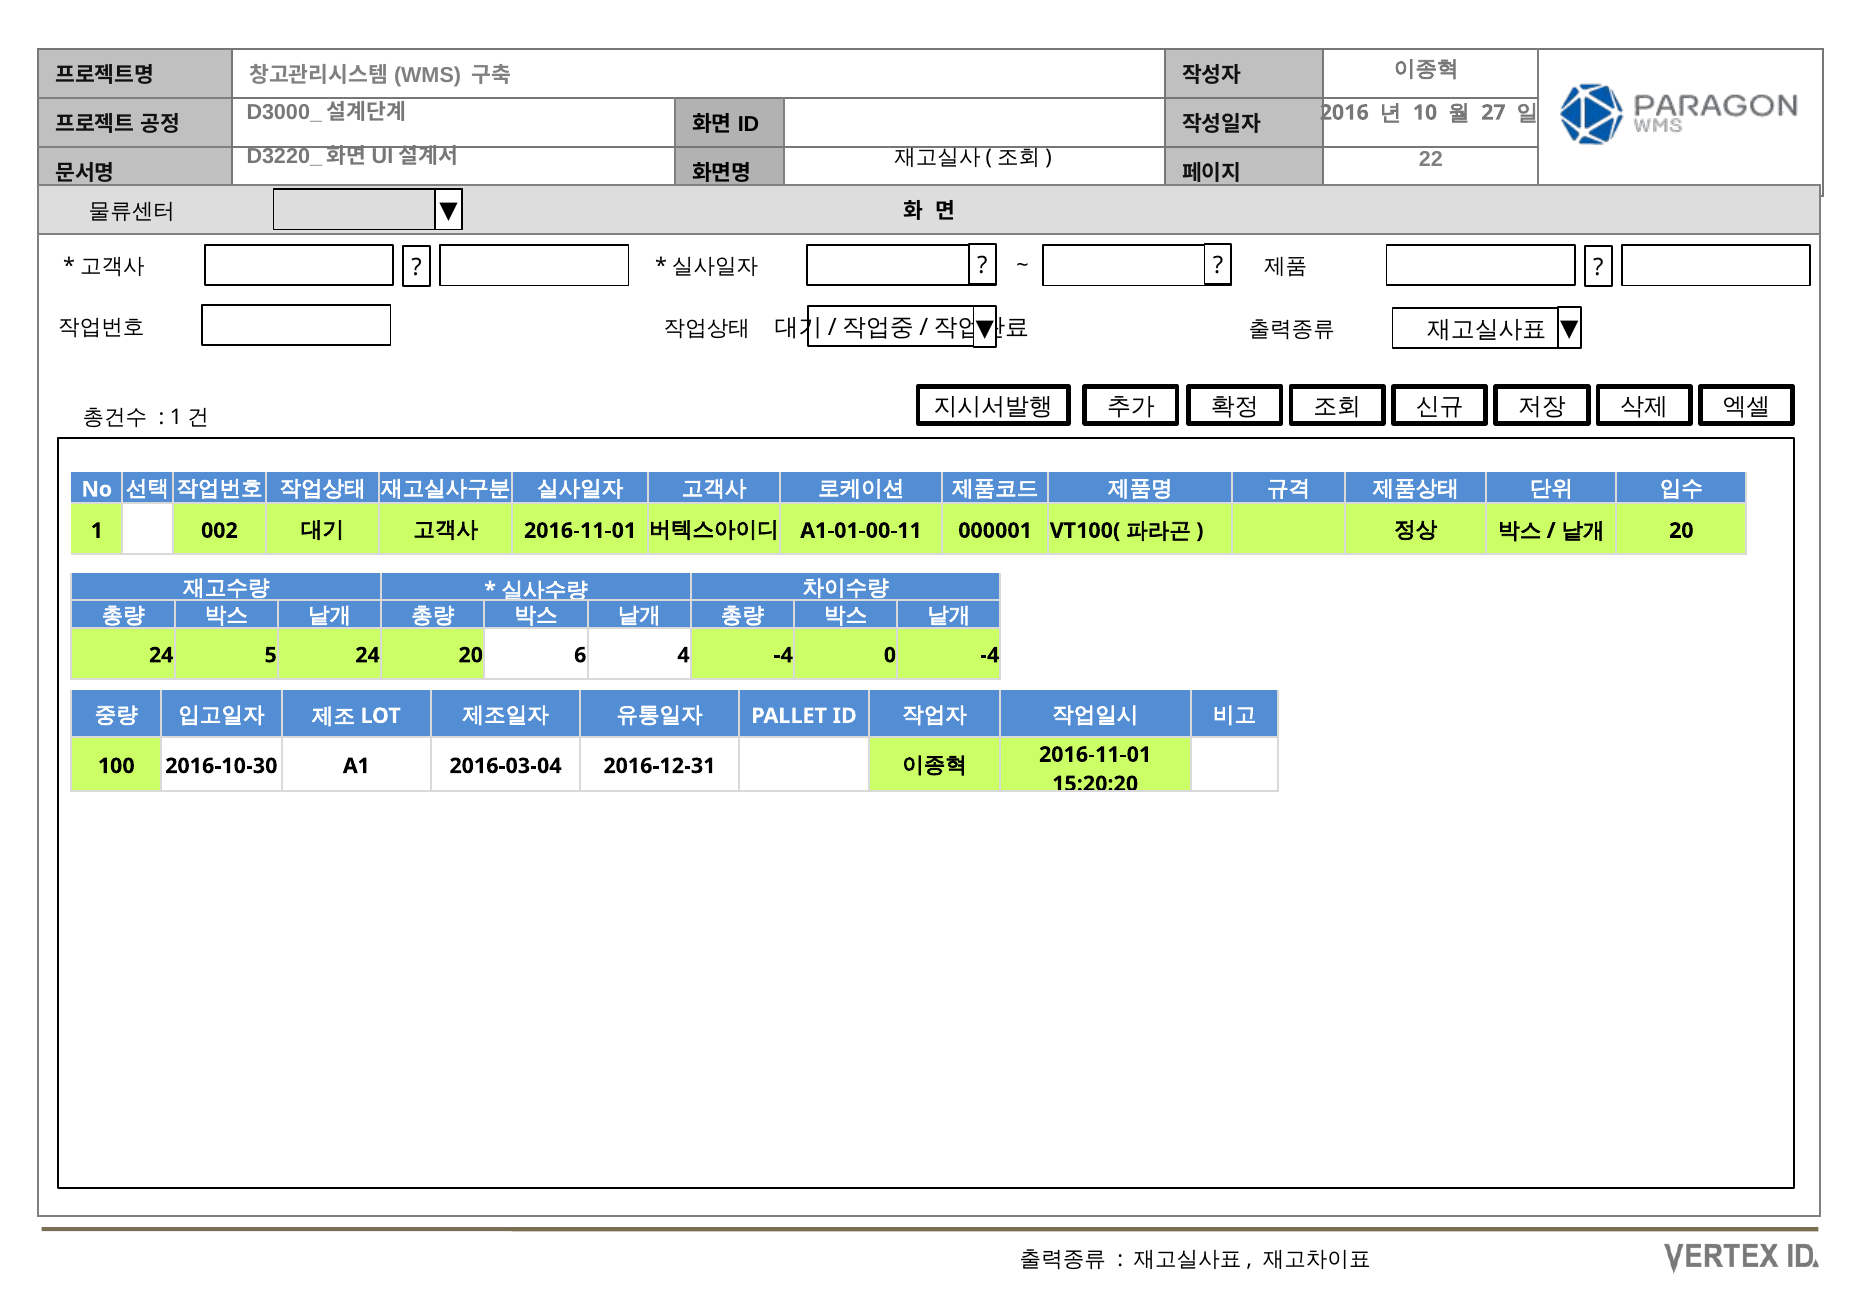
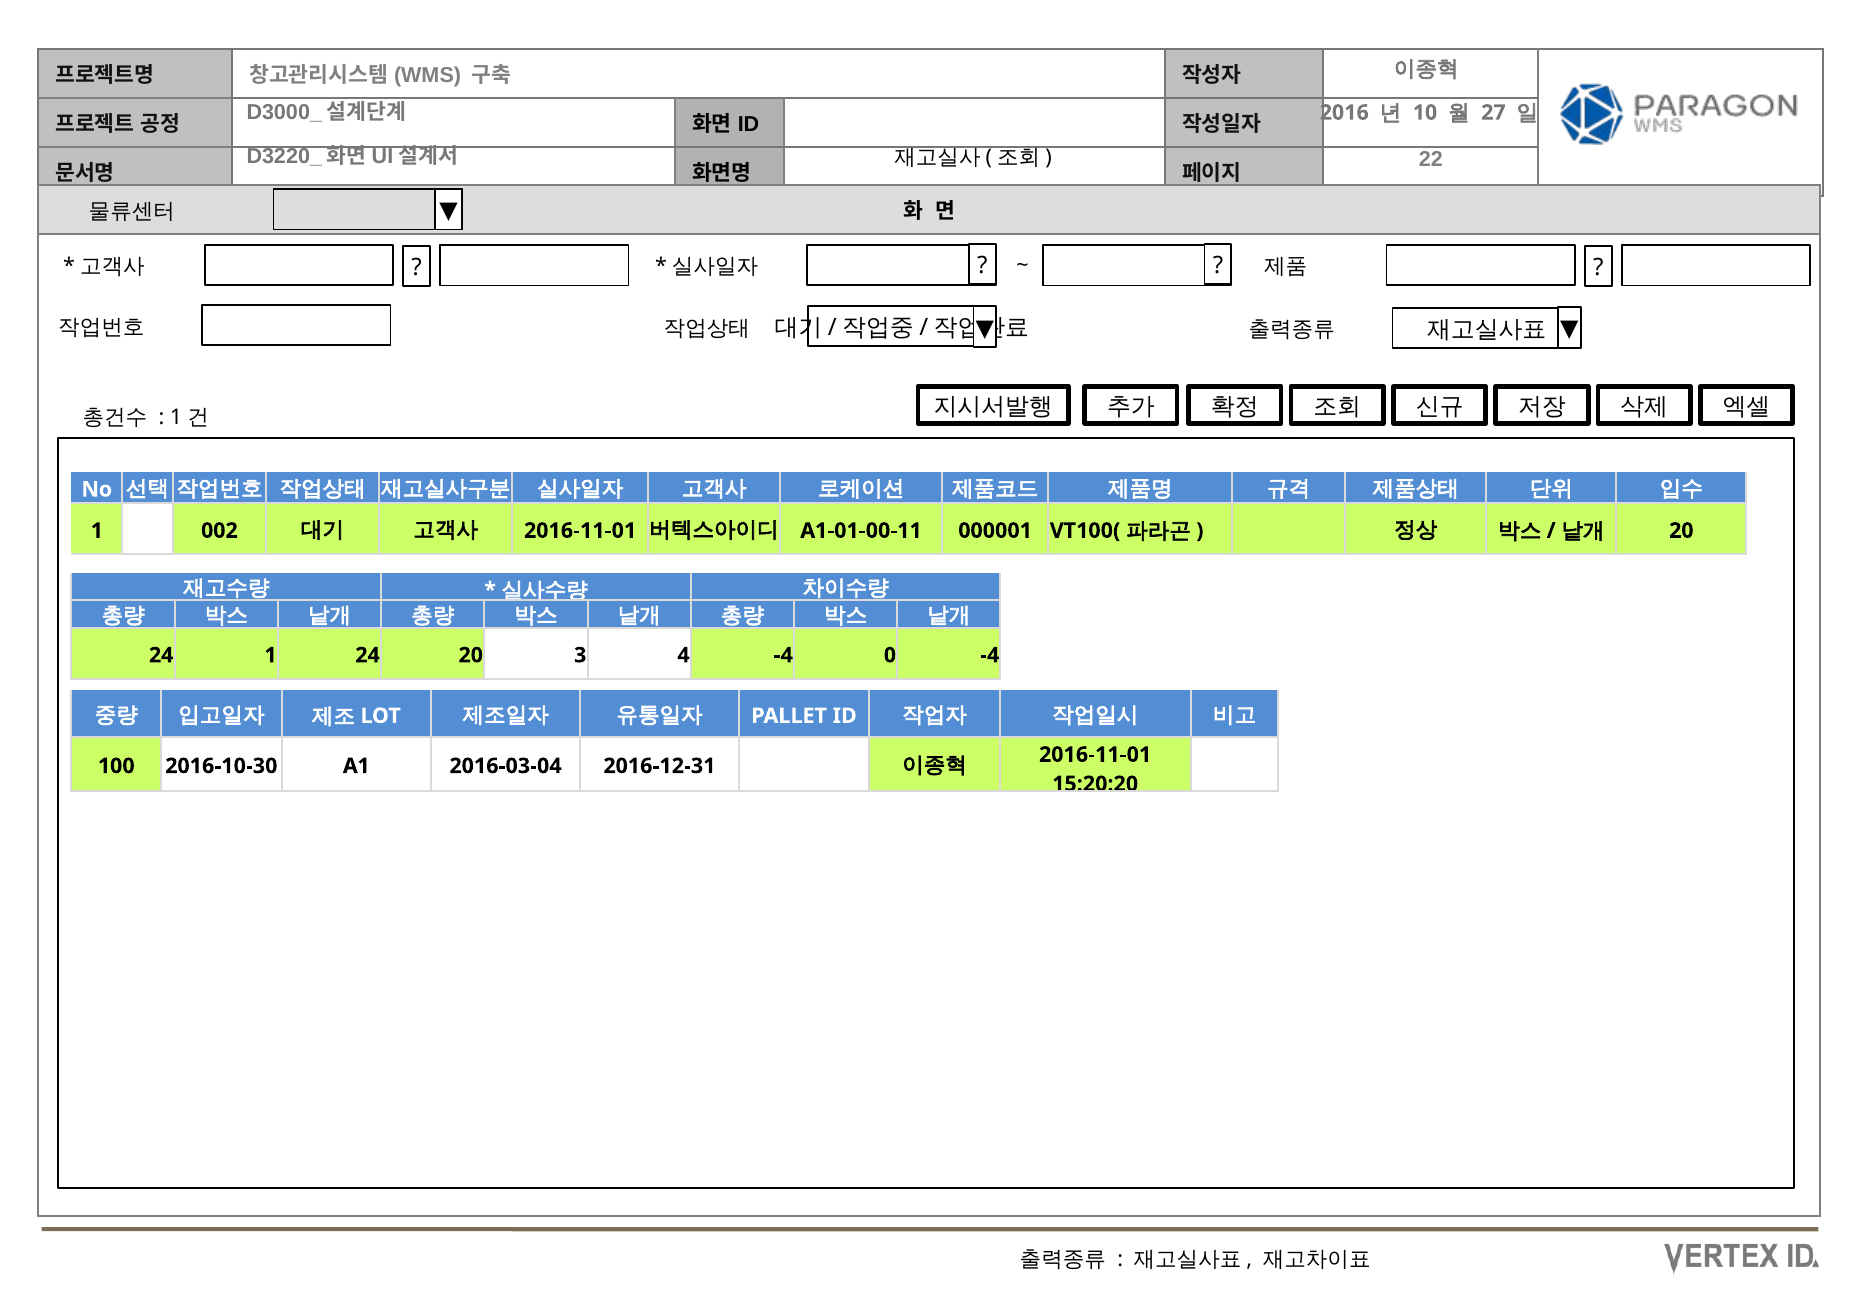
24 5: 5 -> 1
6: 6 -> 3
